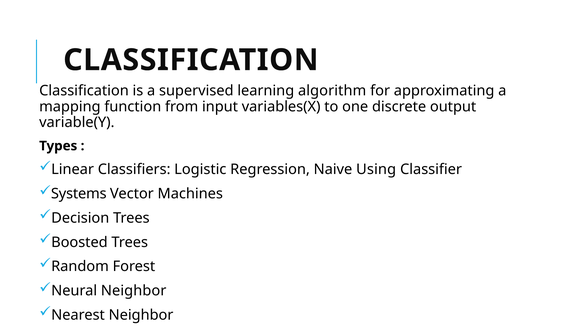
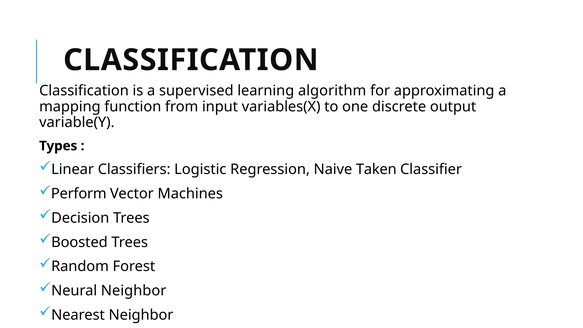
Using: Using -> Taken
Systems: Systems -> Perform
